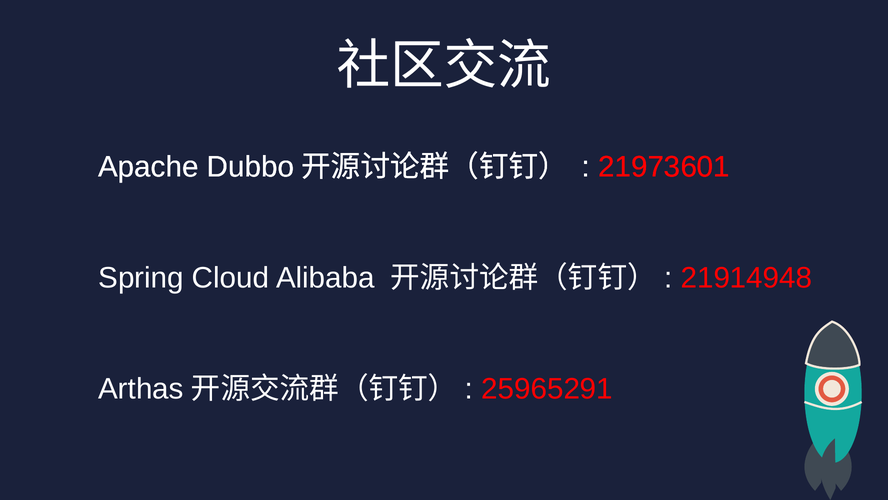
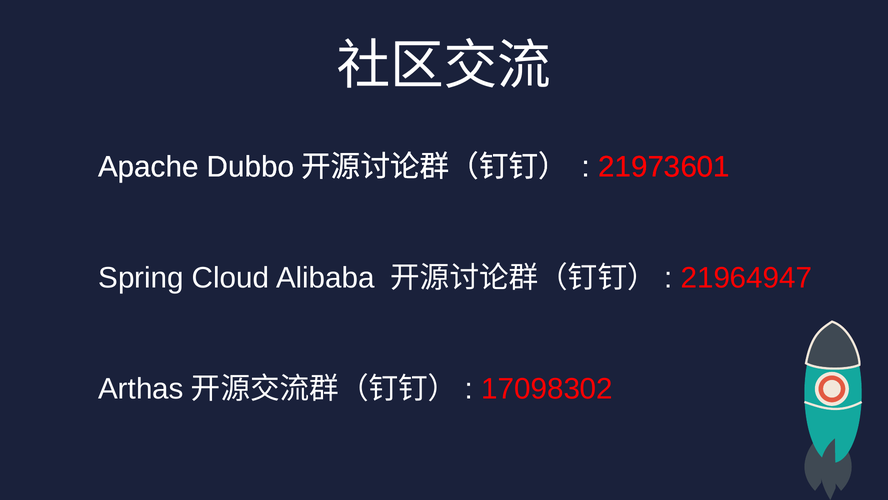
21914948: 21914948 -> 21964947
25965291: 25965291 -> 17098302
